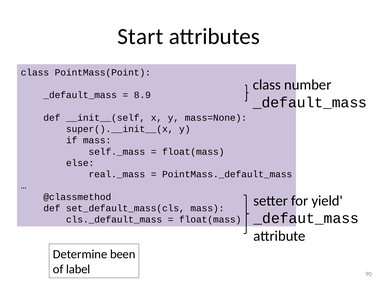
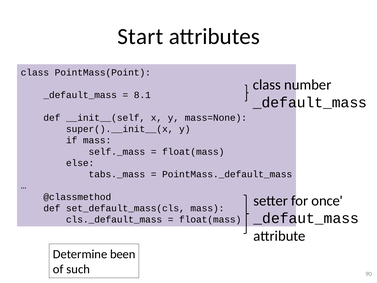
8.9: 8.9 -> 8.1
real._mass: real._mass -> tabs._mass
yield: yield -> once
label: label -> such
